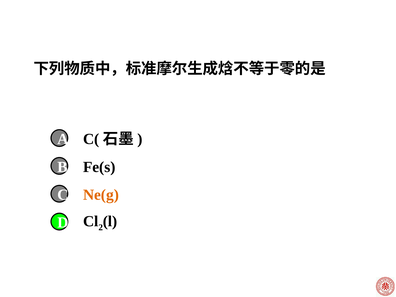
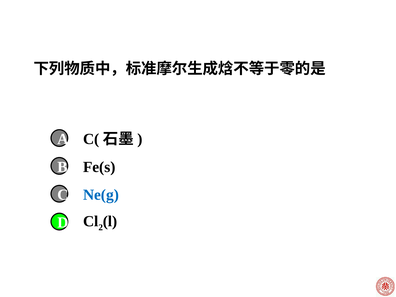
Ne(g colour: orange -> blue
